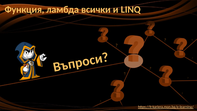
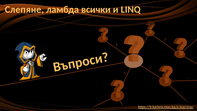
Функция: Функция -> Слепяне
